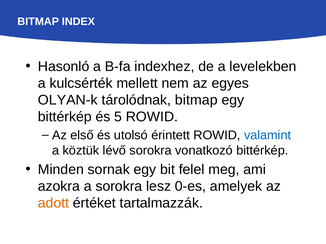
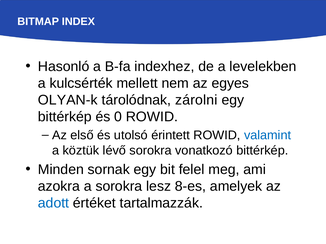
tárolódnak bitmap: bitmap -> zárolni
5: 5 -> 0
0-es: 0-es -> 8-es
adott colour: orange -> blue
